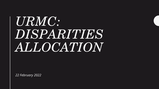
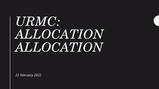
DISPARITIES at (59, 35): DISPARITIES -> ALLOCATION
